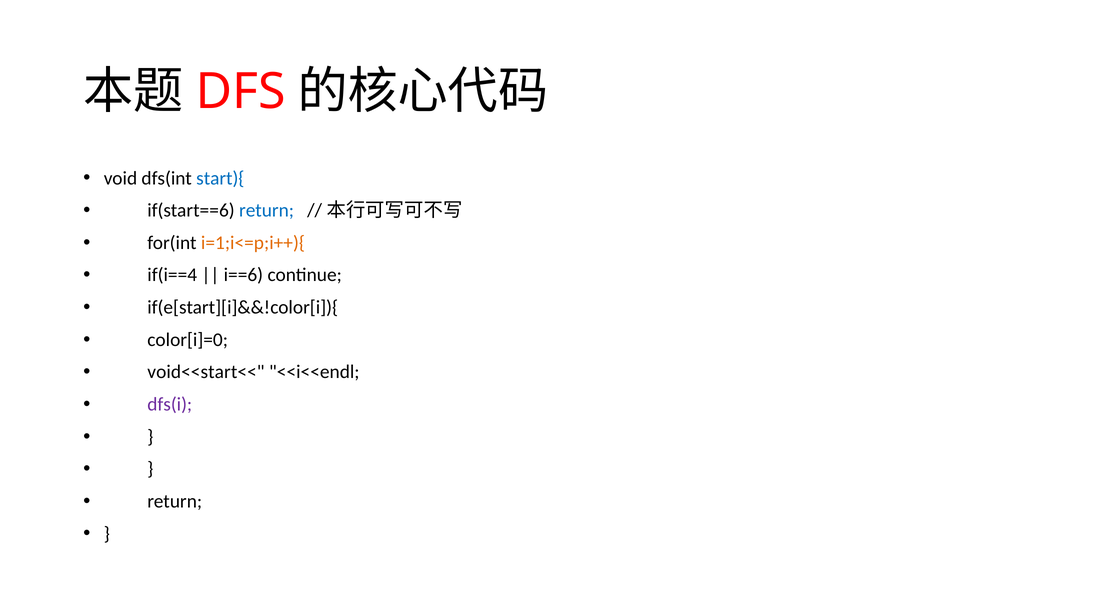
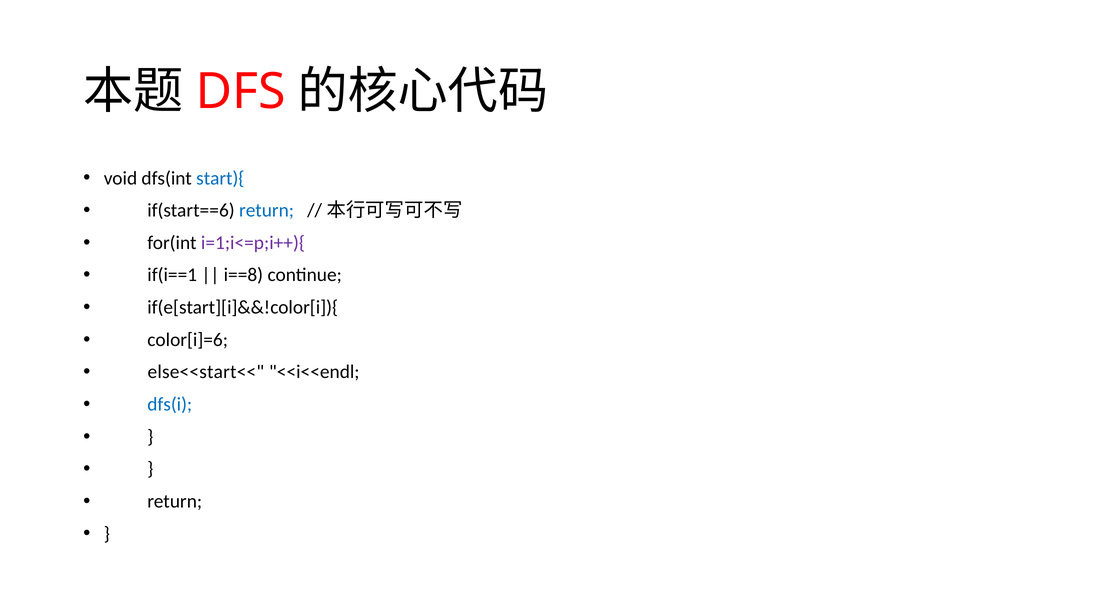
i=1;i<=p;i++){ colour: orange -> purple
if(i==4: if(i==4 -> if(i==1
i==6: i==6 -> i==8
color[i]=0: color[i]=0 -> color[i]=6
void<<start<<: void<<start<< -> else<<start<<
dfs(i colour: purple -> blue
